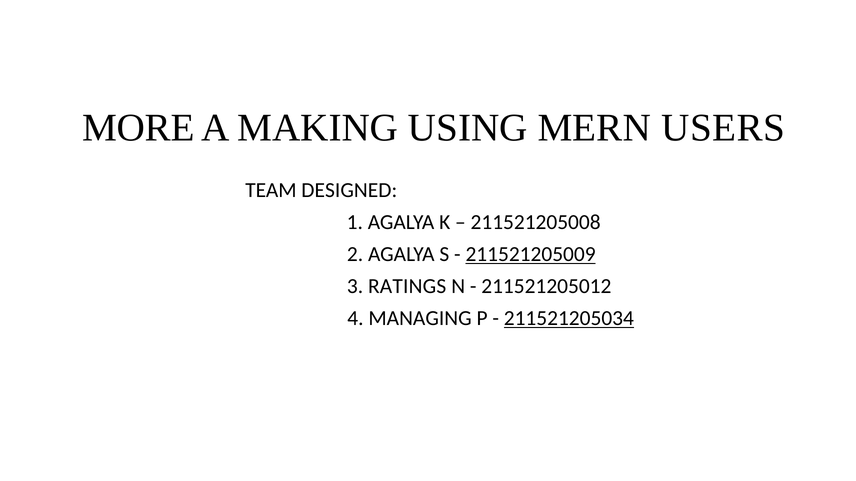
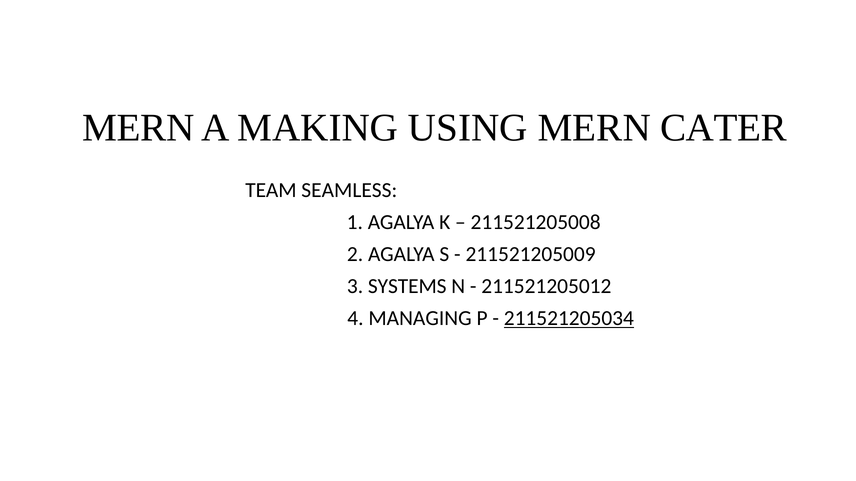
MORE at (138, 128): MORE -> MERN
USERS: USERS -> CATER
DESIGNED: DESIGNED -> SEAMLESS
211521205009 underline: present -> none
RATINGS: RATINGS -> SYSTEMS
